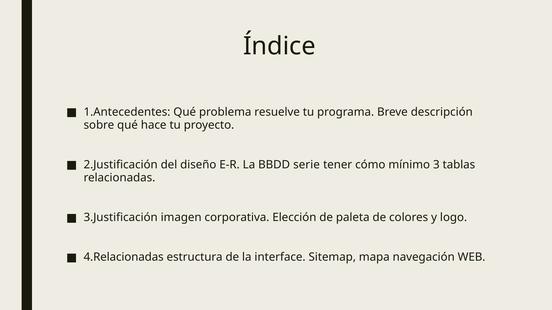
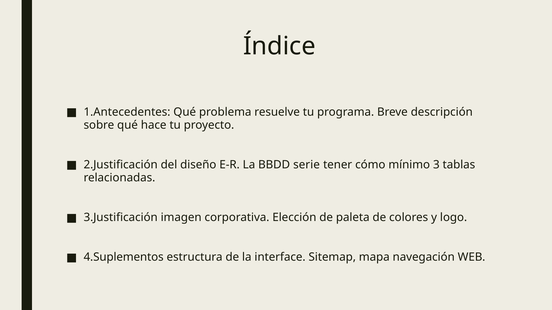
4.Relacionadas: 4.Relacionadas -> 4.Suplementos
